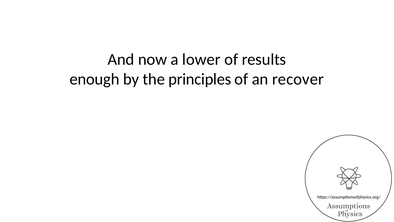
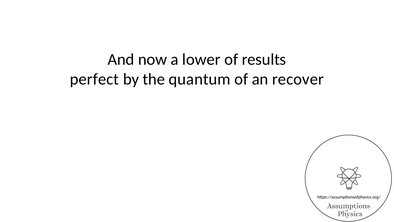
enough: enough -> perfect
principles: principles -> quantum
